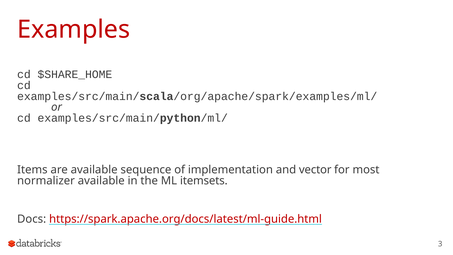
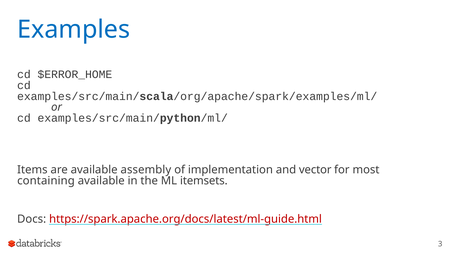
Examples colour: red -> blue
$SHARE_HOME: $SHARE_HOME -> $ERROR_HOME
sequence: sequence -> assembly
normalizer: normalizer -> containing
